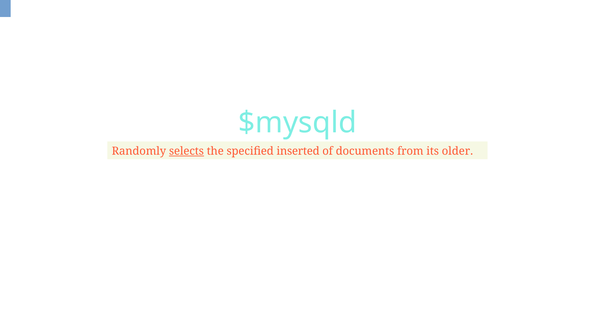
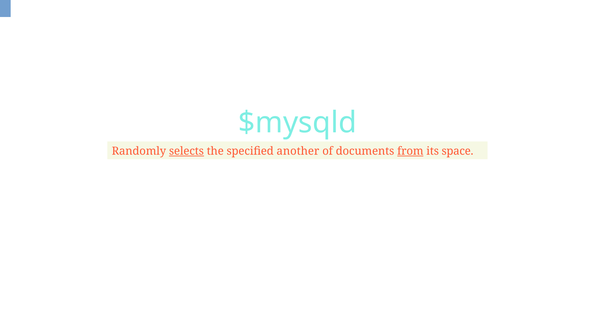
inserted: inserted -> another
from underline: none -> present
older: older -> space
